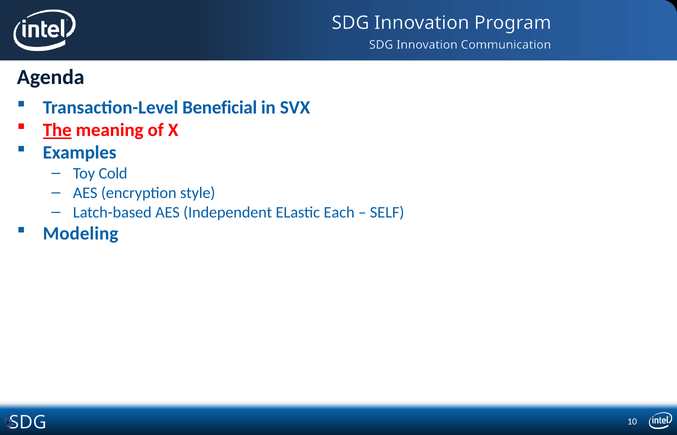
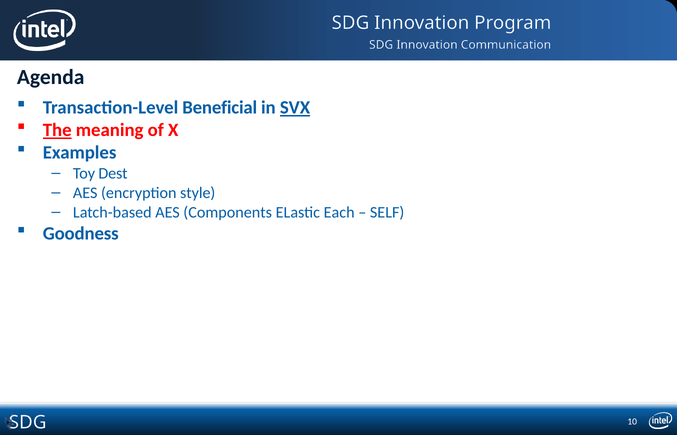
SVX underline: none -> present
Cold: Cold -> Dest
Independent: Independent -> Components
Modeling: Modeling -> Goodness
